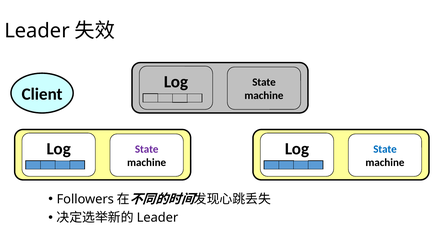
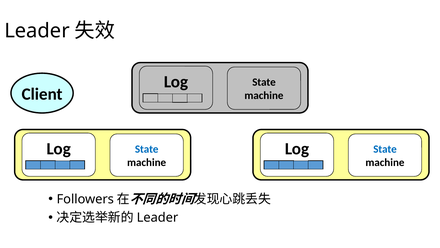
State at (147, 149) colour: purple -> blue
